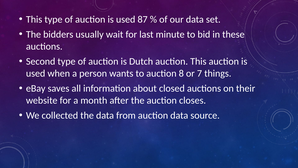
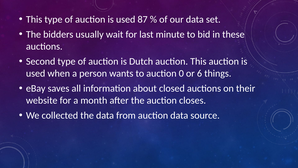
8: 8 -> 0
7: 7 -> 6
